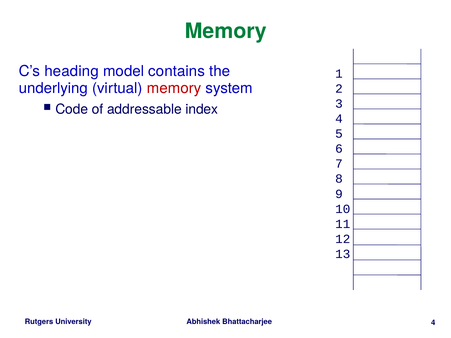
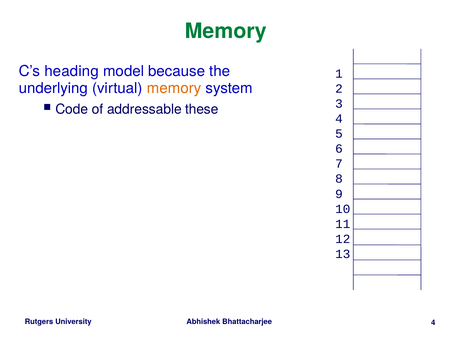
contains: contains -> because
memory at (174, 88) colour: red -> orange
index: index -> these
